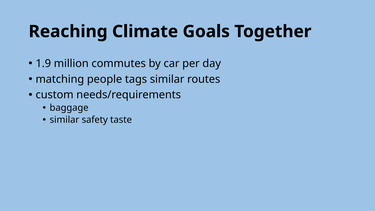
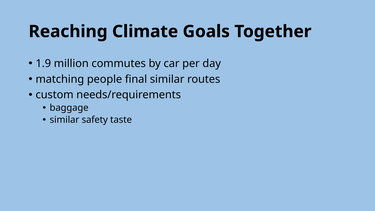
tags: tags -> final
